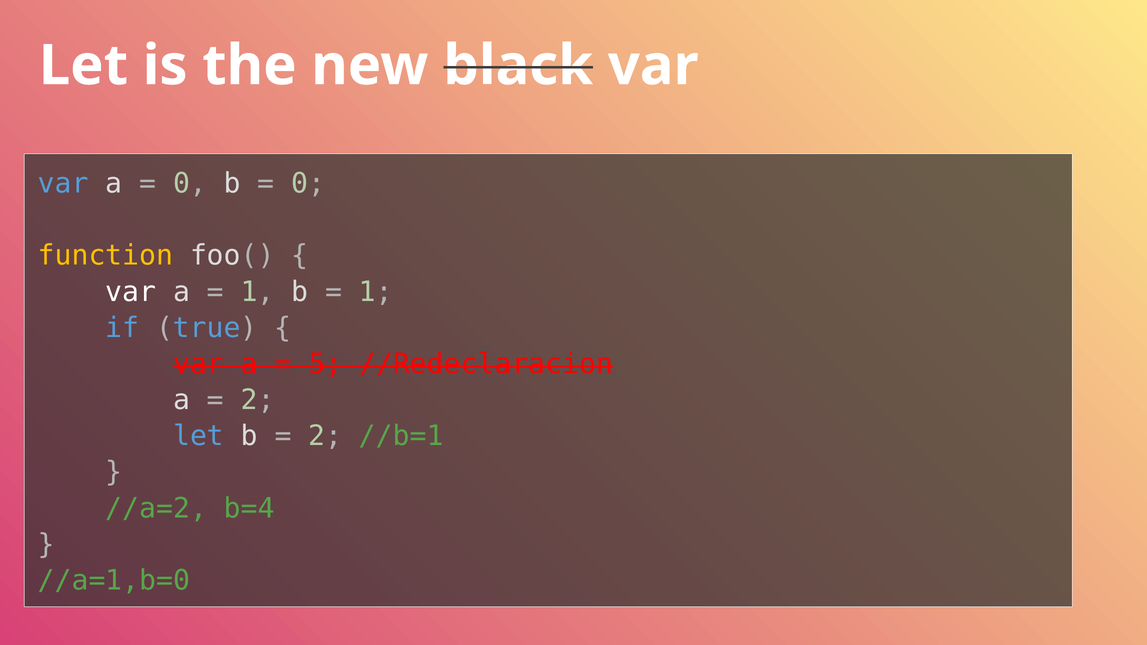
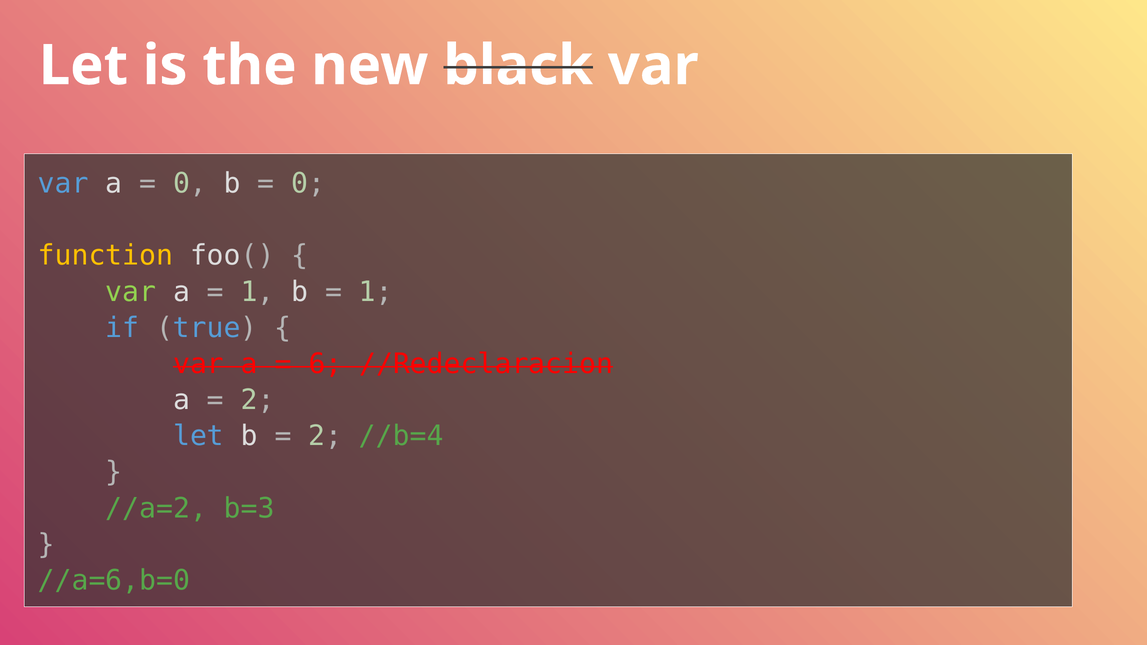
var at (131, 292) colour: white -> light green
5: 5 -> 6
//b=1: //b=1 -> //b=4
b=4: b=4 -> b=3
//a=1,b=0: //a=1,b=0 -> //a=6,b=0
